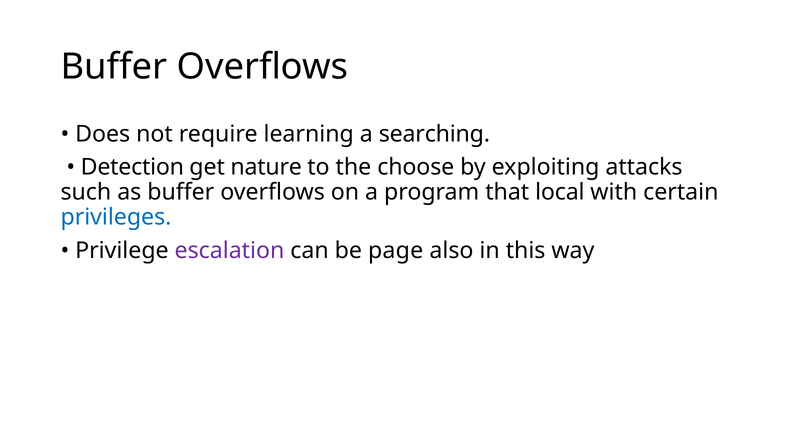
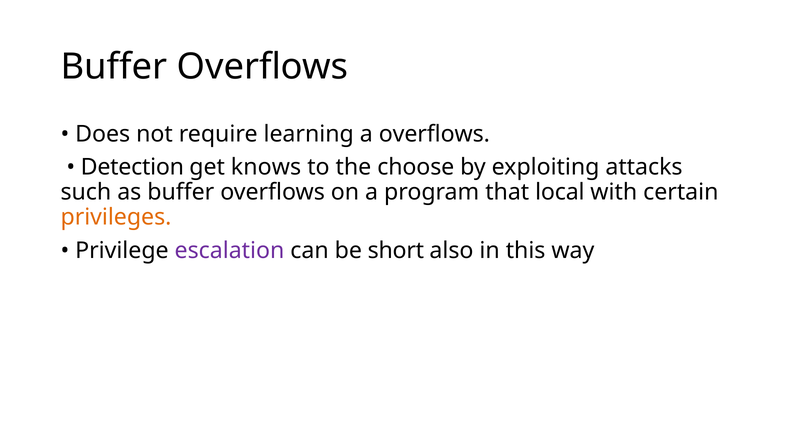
a searching: searching -> overflows
nature: nature -> knows
privileges colour: blue -> orange
page: page -> short
